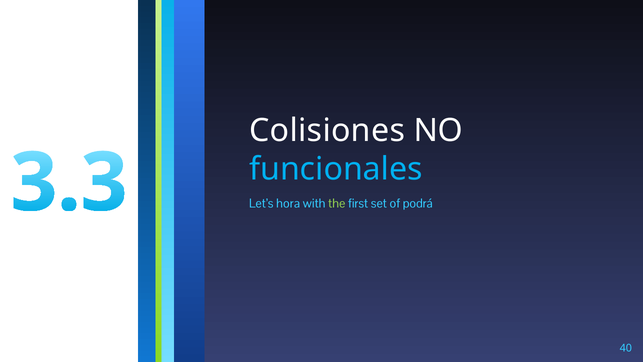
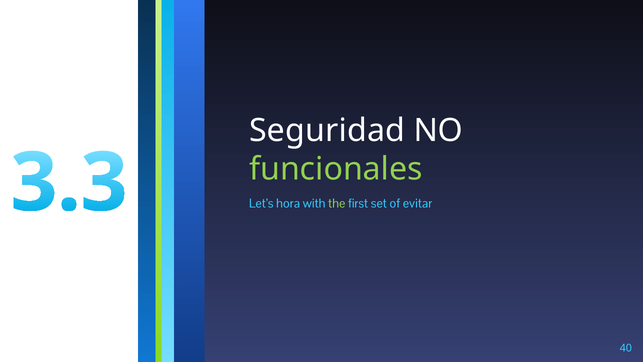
Colisiones: Colisiones -> Seguridad
funcionales colour: light blue -> light green
podrá: podrá -> evitar
